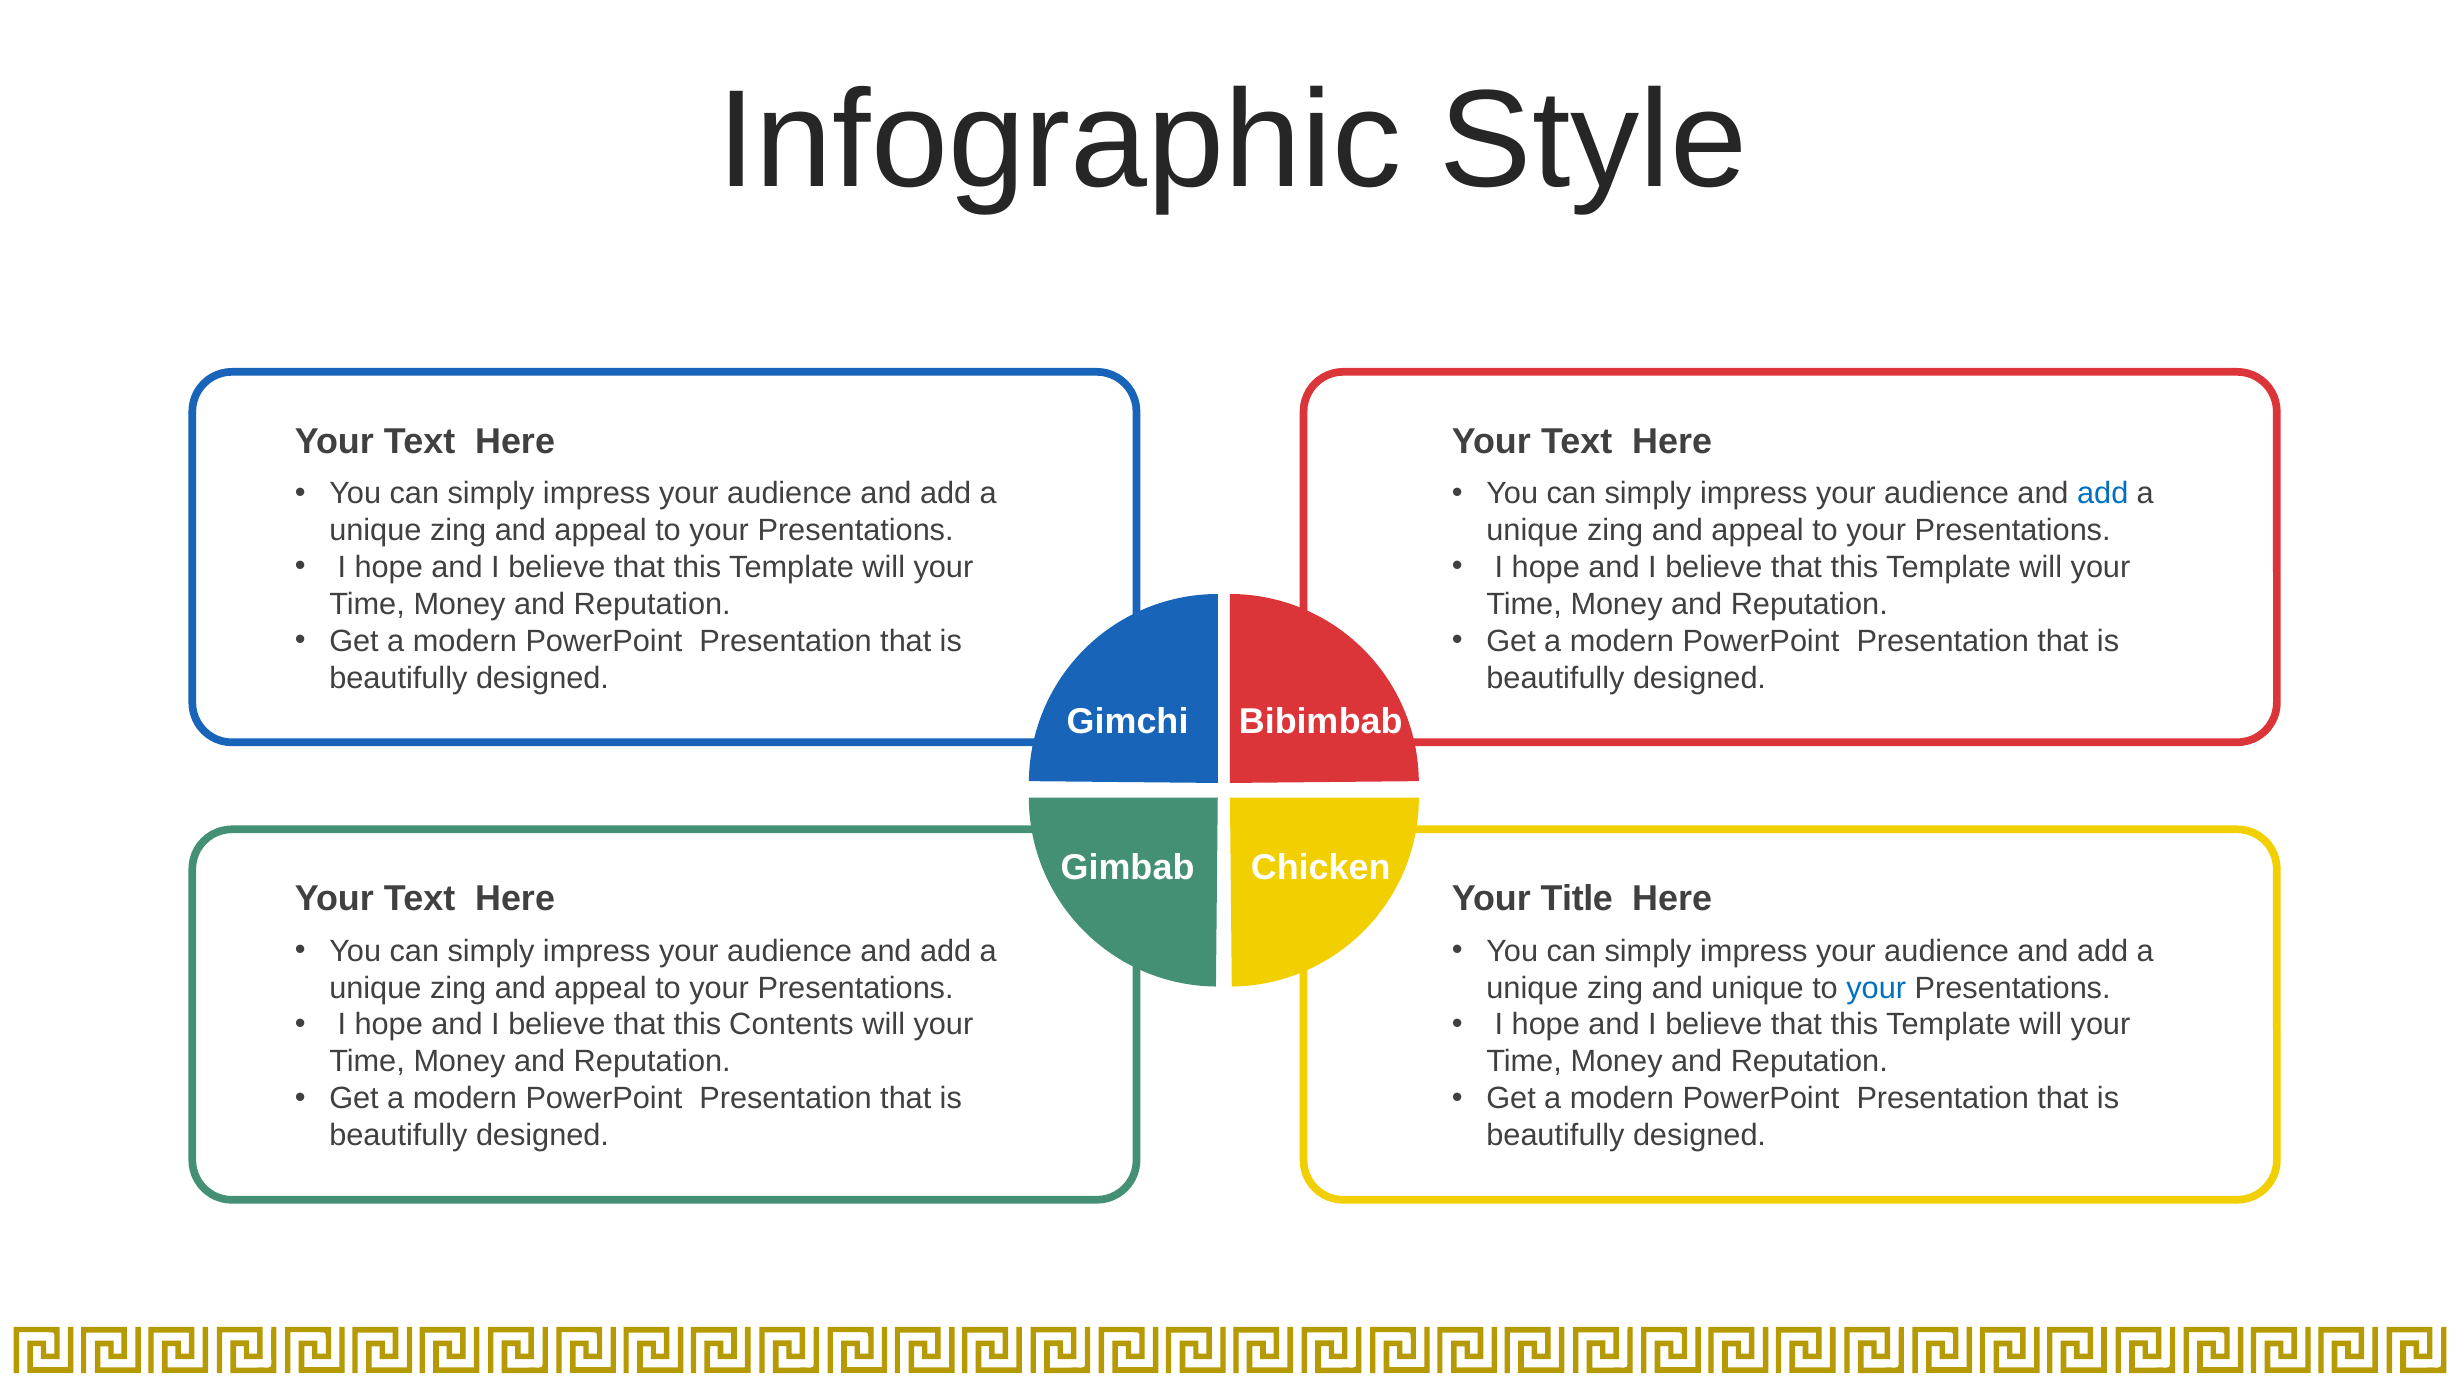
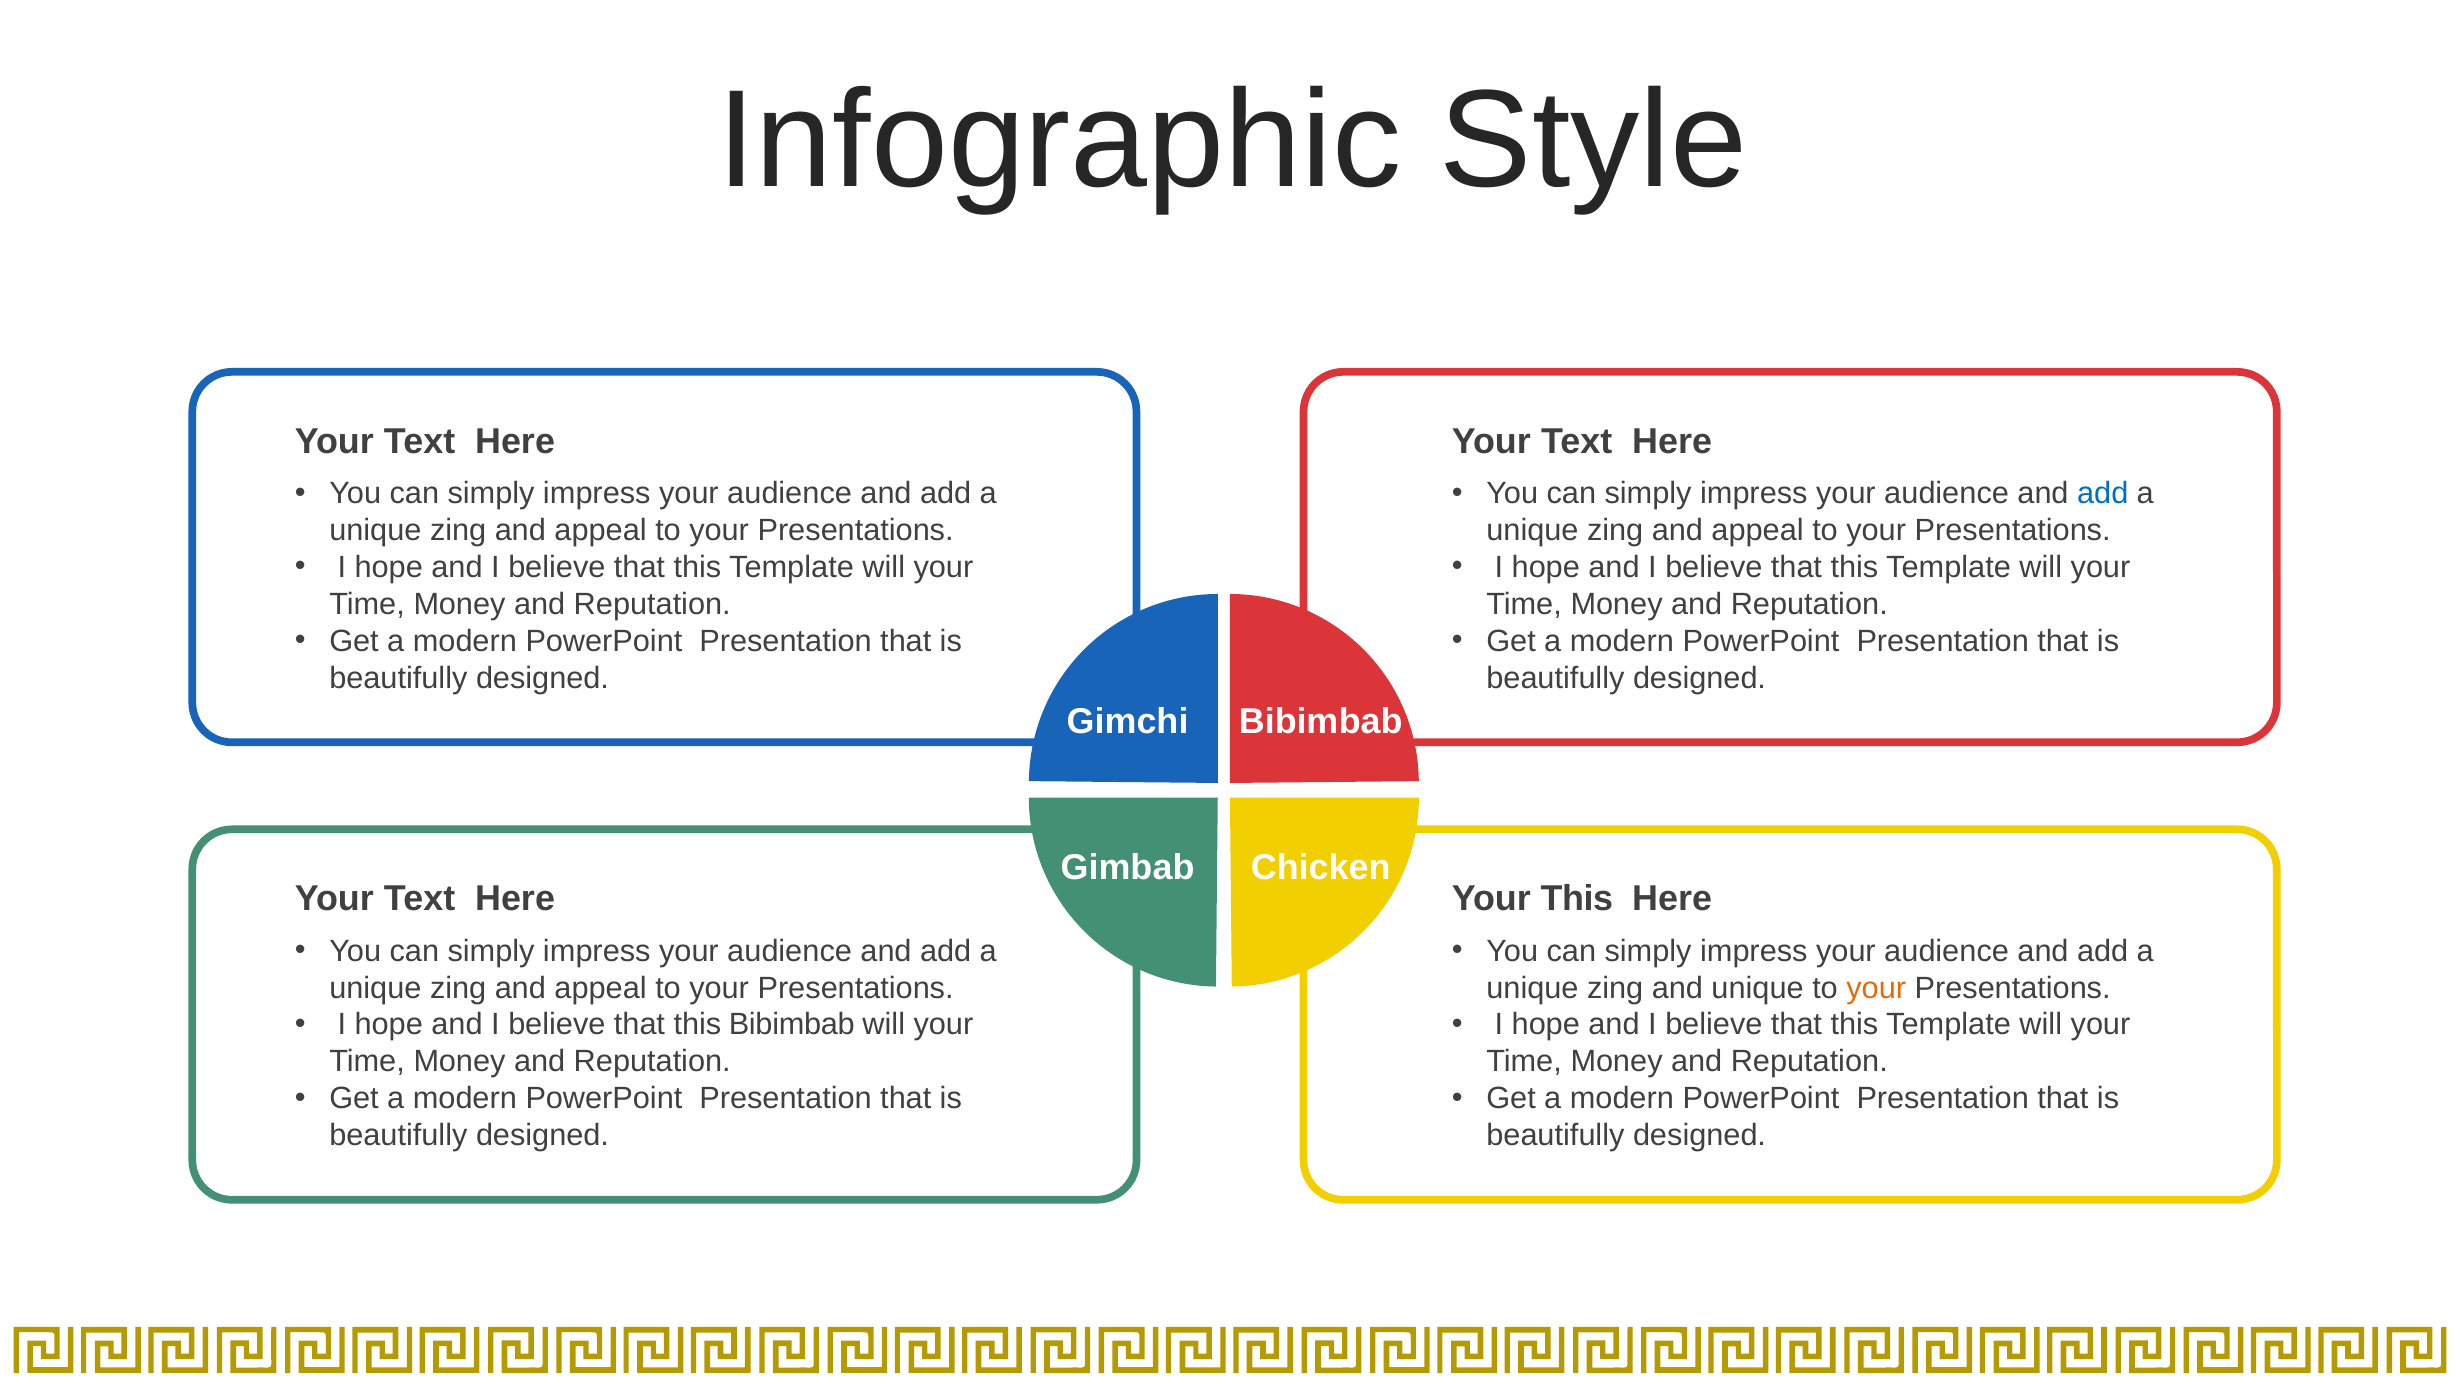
Your Title: Title -> This
your at (1876, 988) colour: blue -> orange
this Contents: Contents -> Bibimbab
